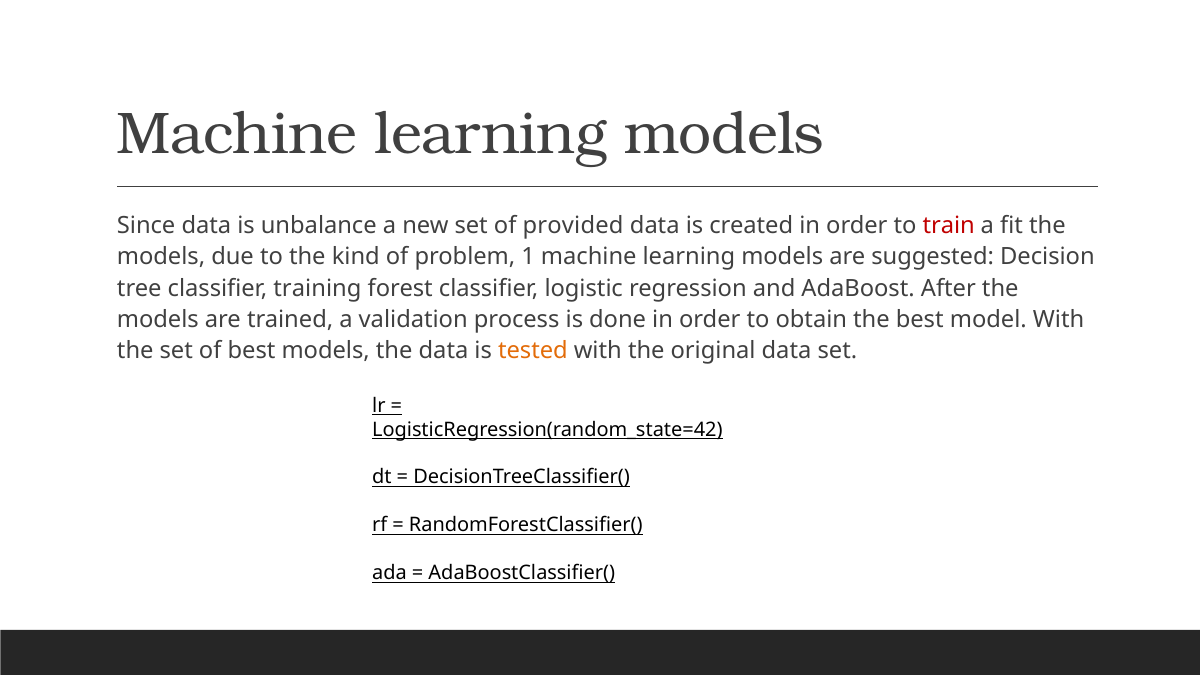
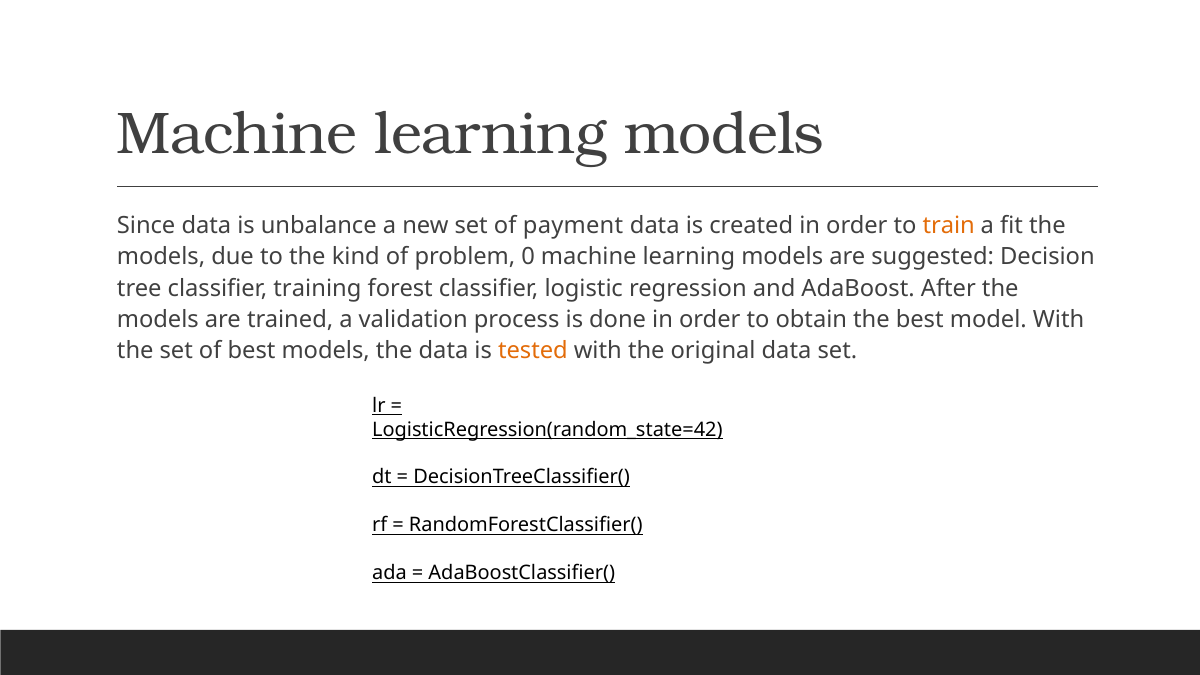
provided: provided -> payment
train colour: red -> orange
1: 1 -> 0
